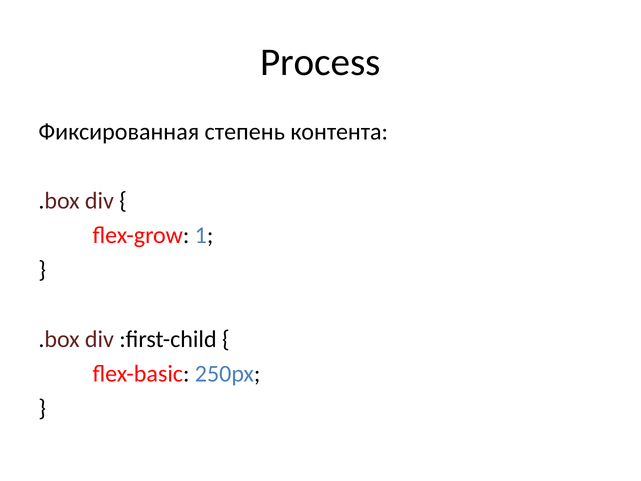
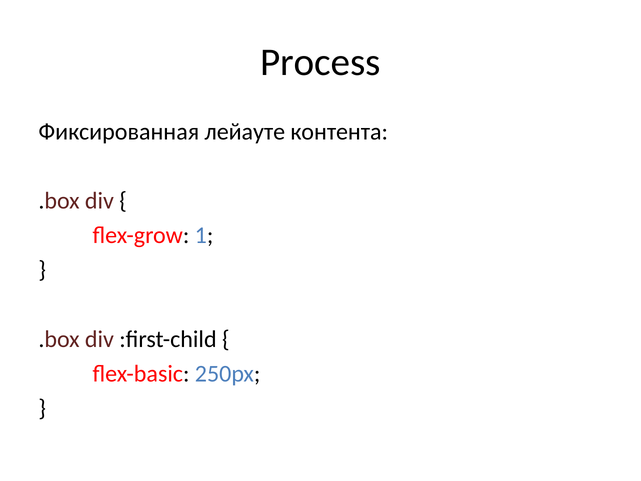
степень: степень -> лейауте
